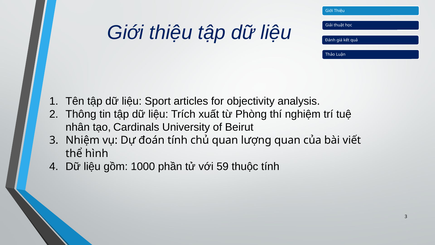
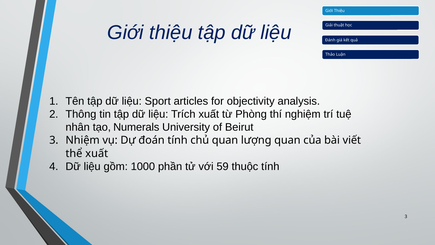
Cardinals: Cardinals -> Numerals
thể hình: hình -> xuất
